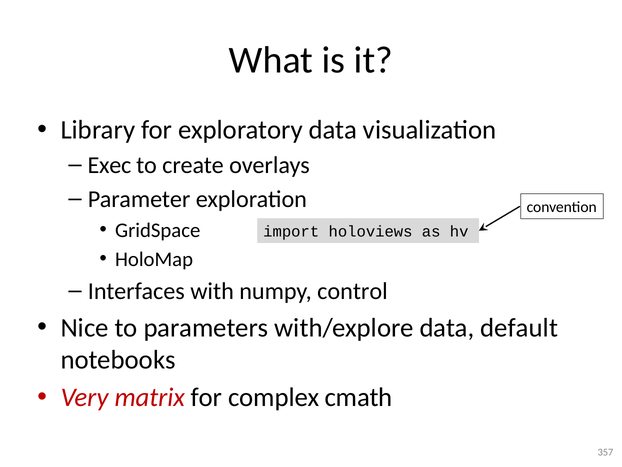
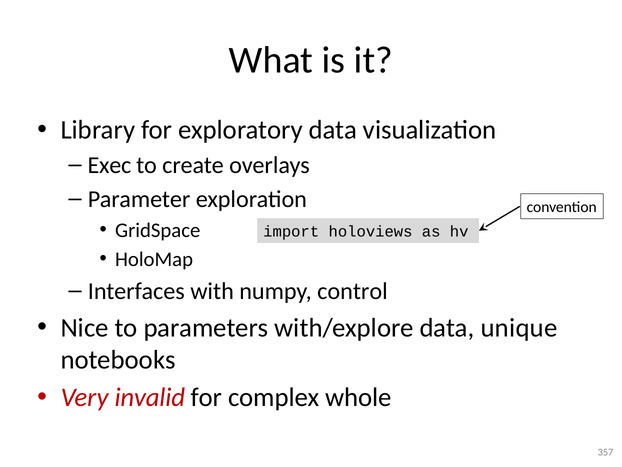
default: default -> unique
matrix: matrix -> invalid
cmath: cmath -> whole
